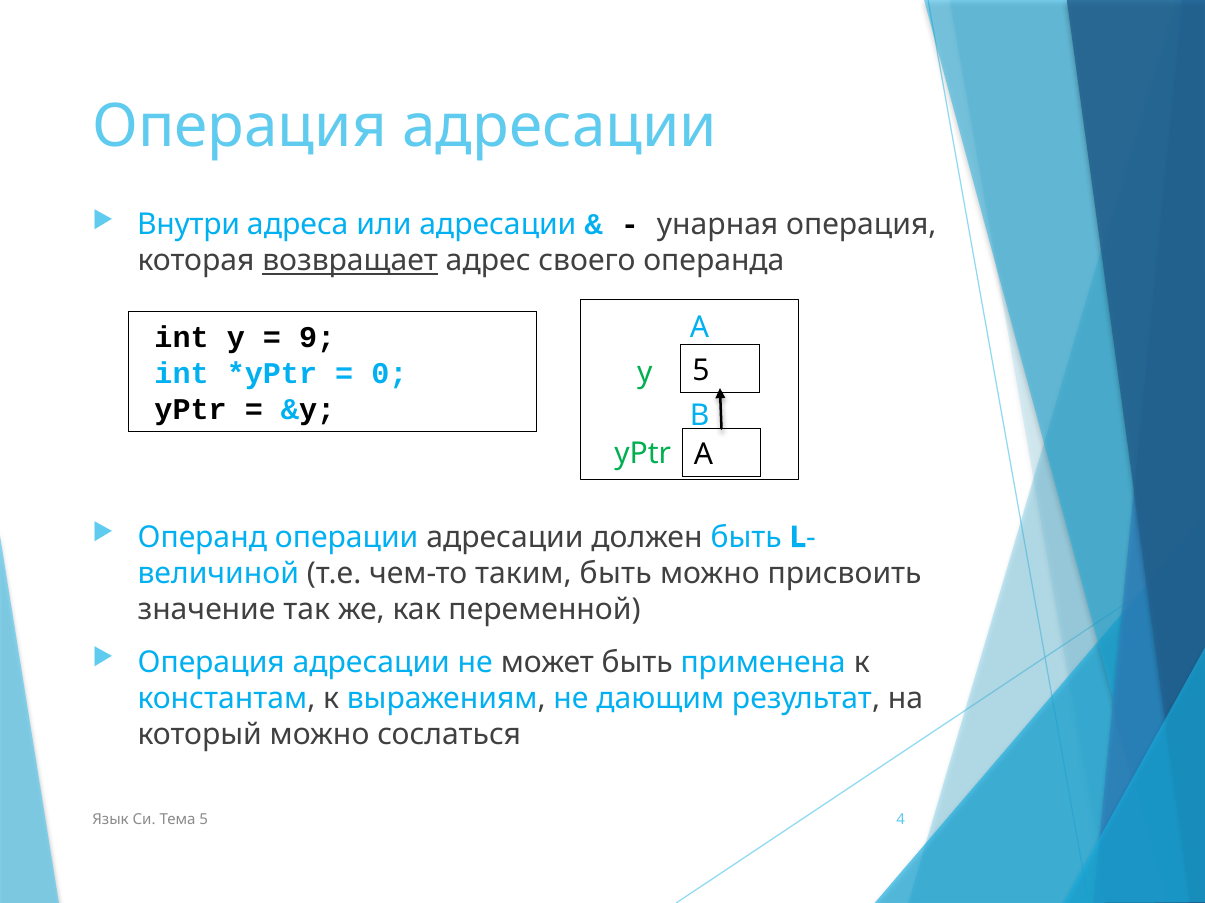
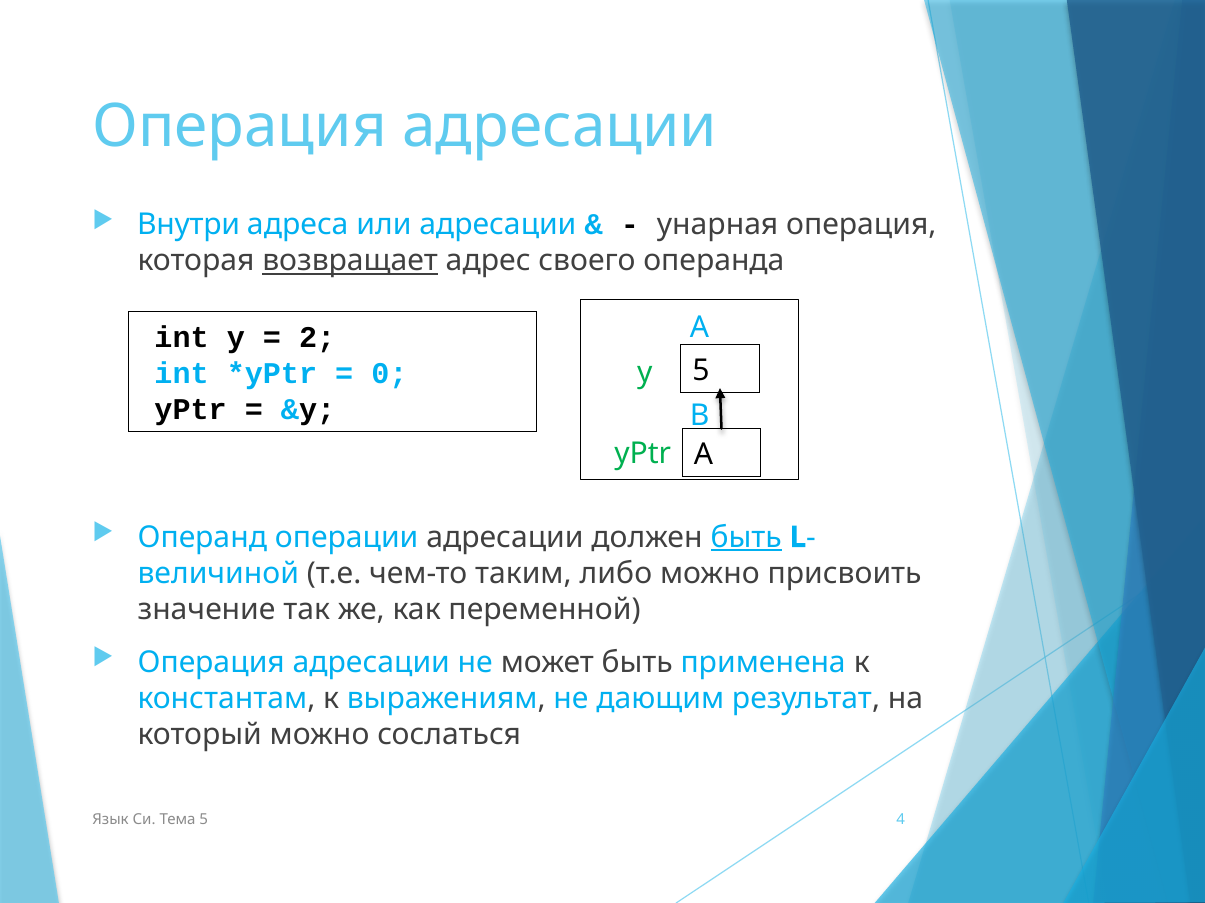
9: 9 -> 2
быть at (746, 538) underline: none -> present
таким быть: быть -> либо
